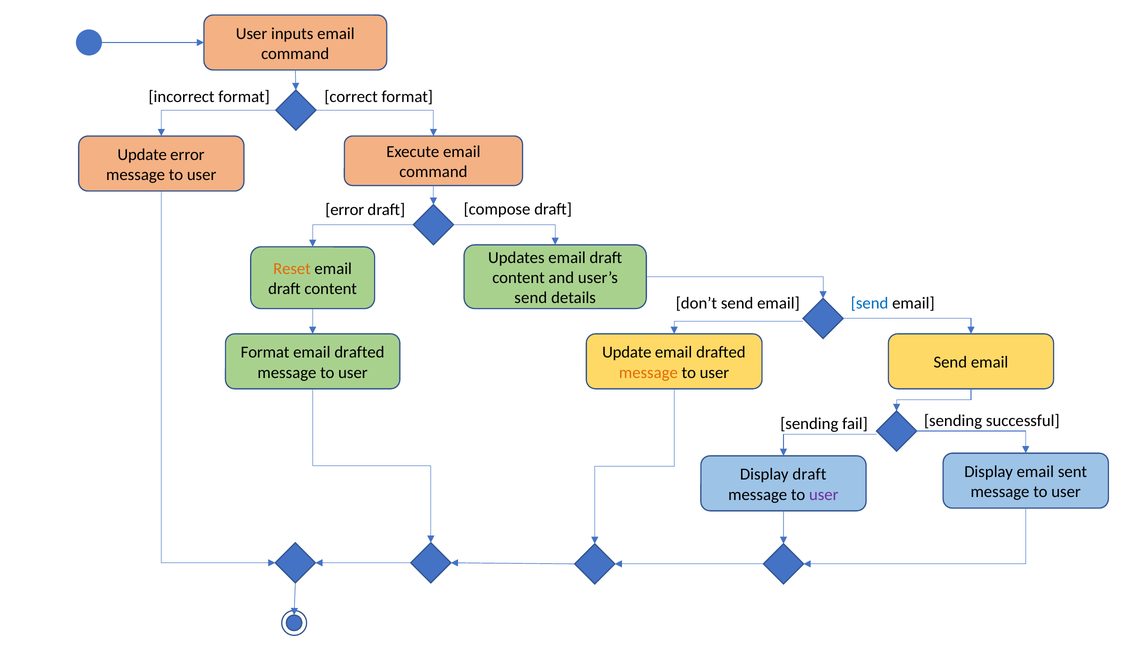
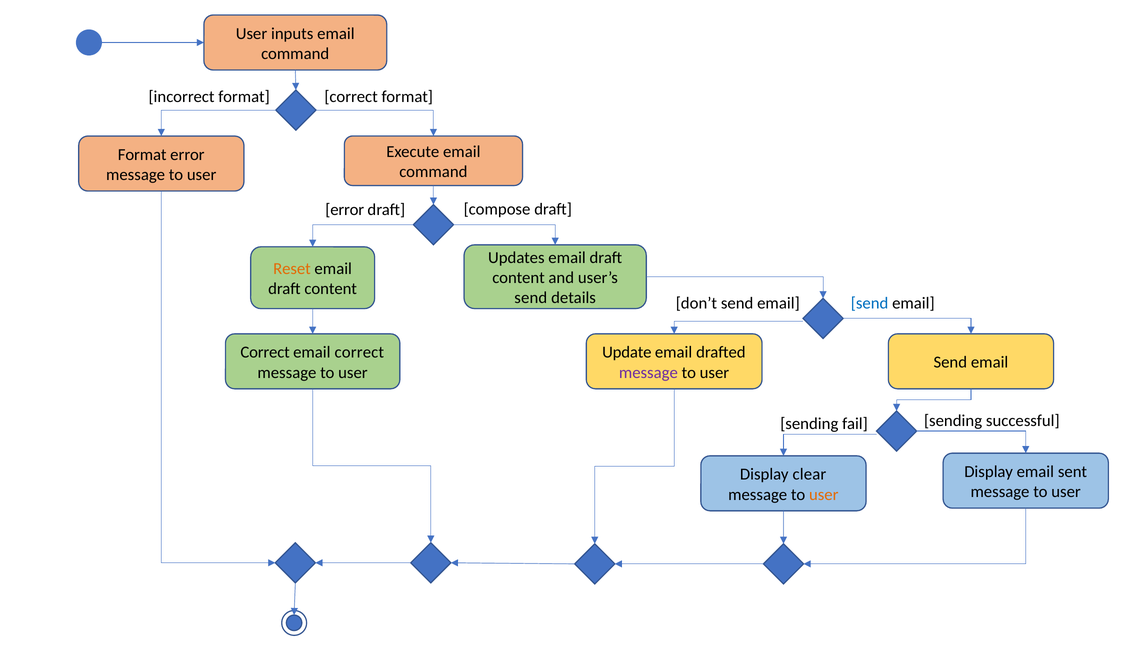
Update at (142, 155): Update -> Format
Format at (265, 353): Format -> Correct
drafted at (359, 353): drafted -> correct
message at (648, 373) colour: orange -> purple
Display draft: draft -> clear
user at (824, 495) colour: purple -> orange
